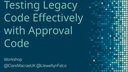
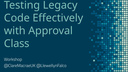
Code at (17, 43): Code -> Class
